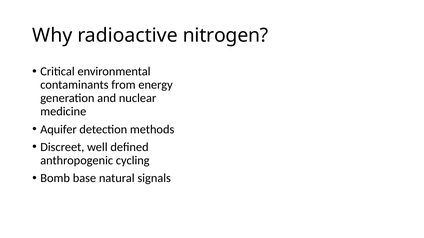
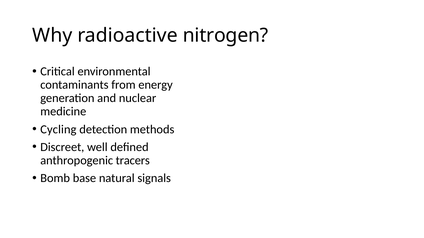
Aquifer: Aquifer -> Cycling
cycling: cycling -> tracers
